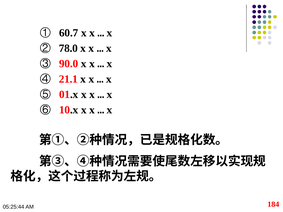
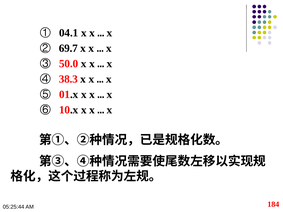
60.7: 60.7 -> 04.1
78.0: 78.0 -> 69.7
90.0: 90.0 -> 50.0
21.1: 21.1 -> 38.3
